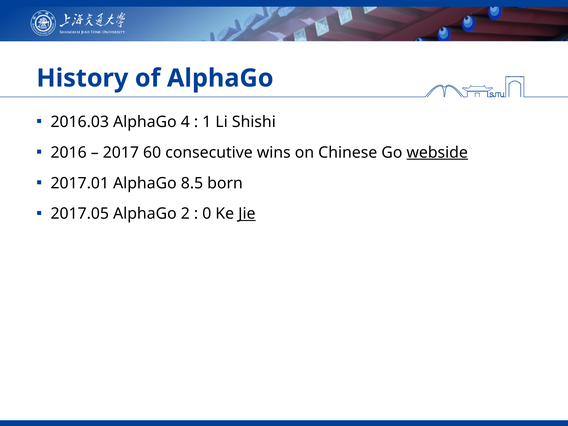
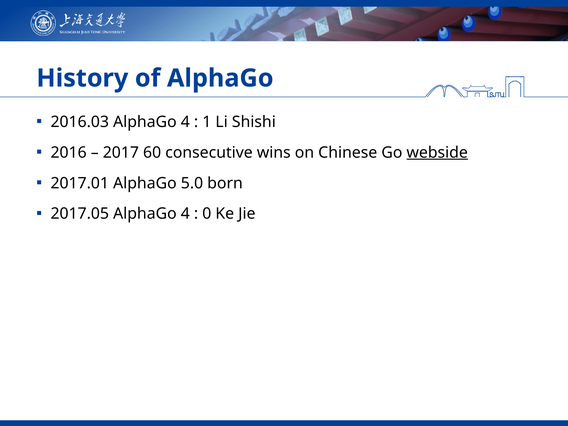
8.5: 8.5 -> 5.0
2017.05 AlphaGo 2: 2 -> 4
Jie underline: present -> none
